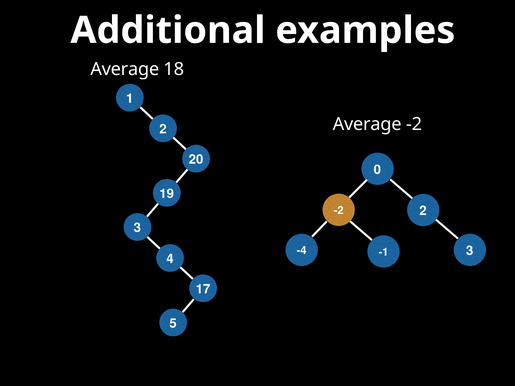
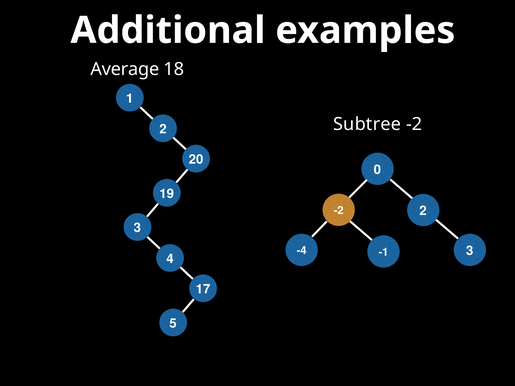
Average at (367, 124): Average -> Subtree
